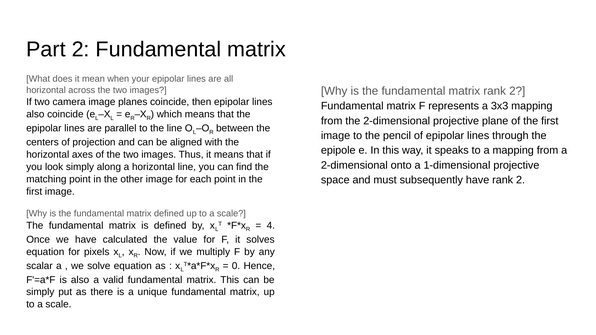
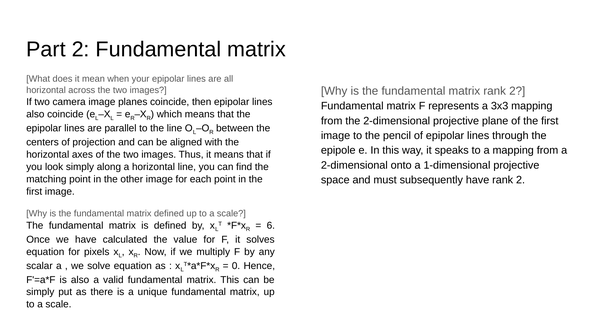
4: 4 -> 6
